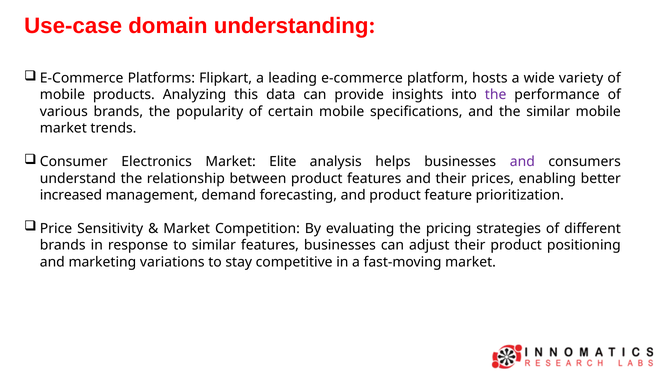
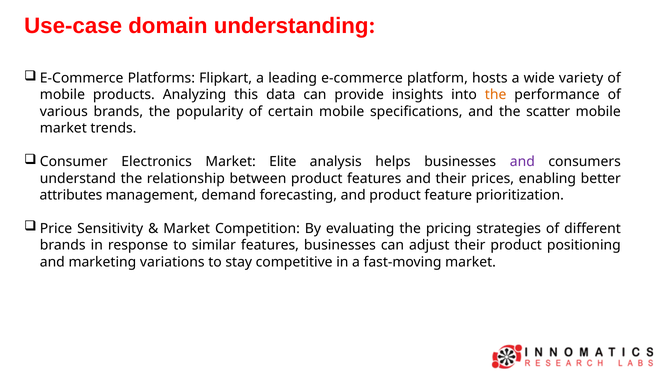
the at (496, 95) colour: purple -> orange
the similar: similar -> scatter
increased: increased -> attributes
